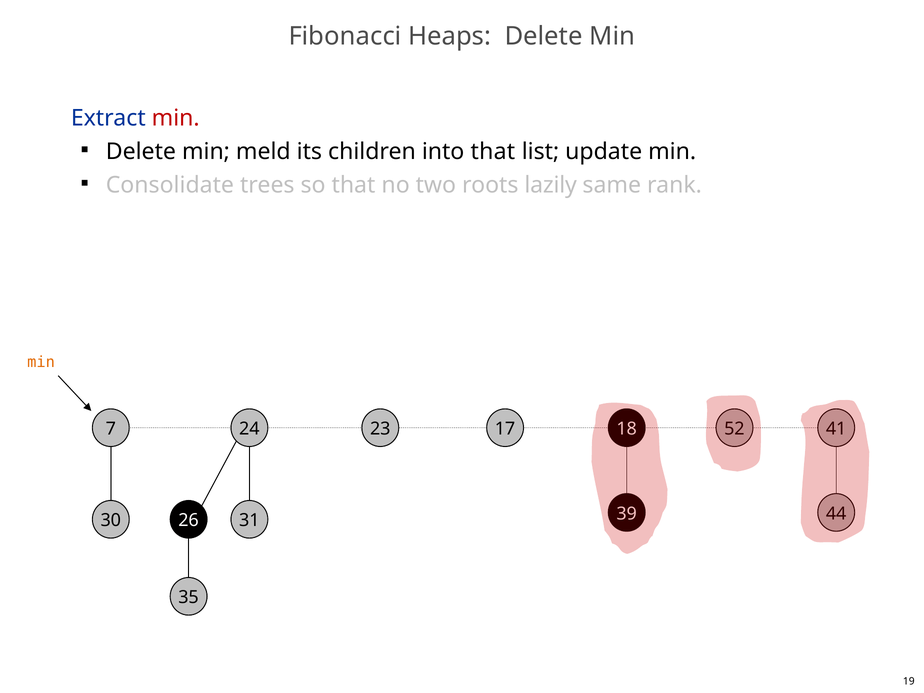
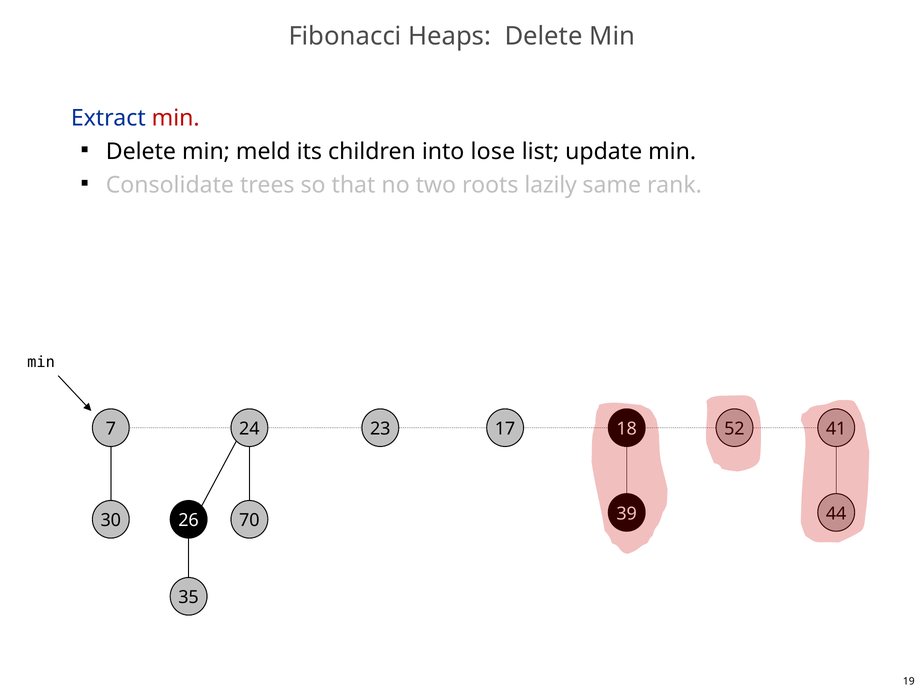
into that: that -> lose
min at (41, 362) colour: orange -> black
31: 31 -> 70
